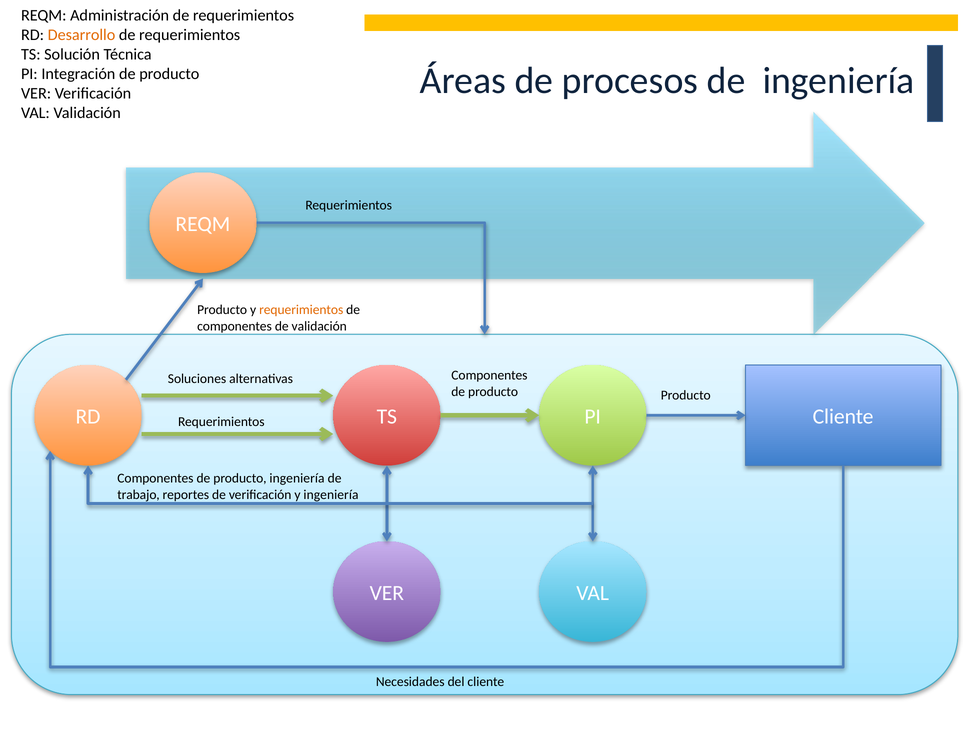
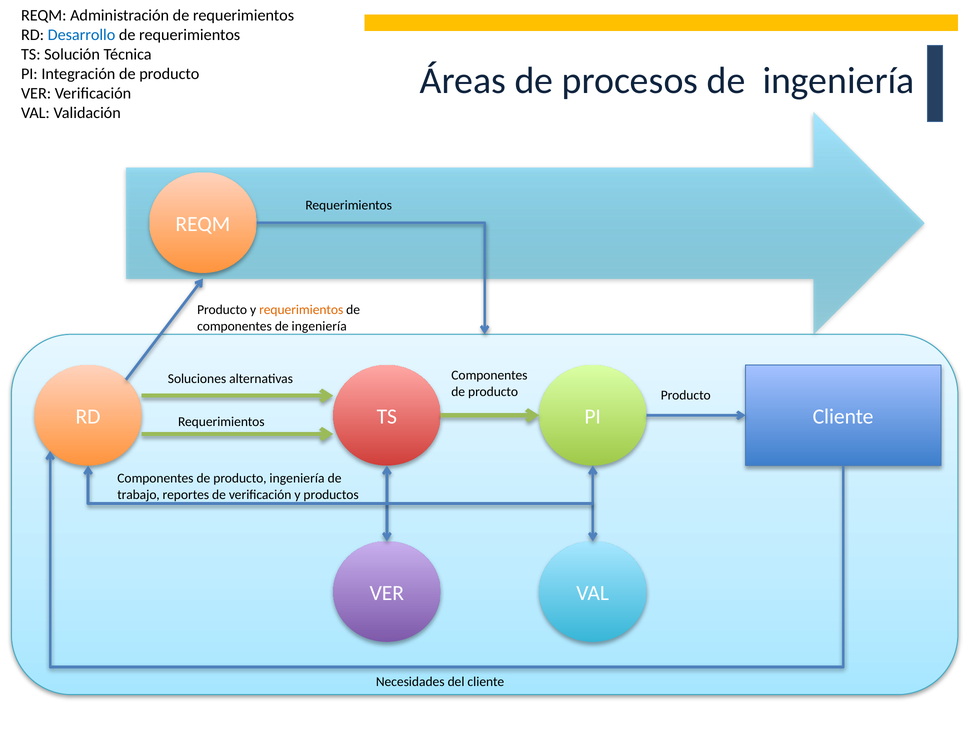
Desarrollo colour: orange -> blue
componentes de validación: validación -> ingeniería
y ingeniería: ingeniería -> productos
